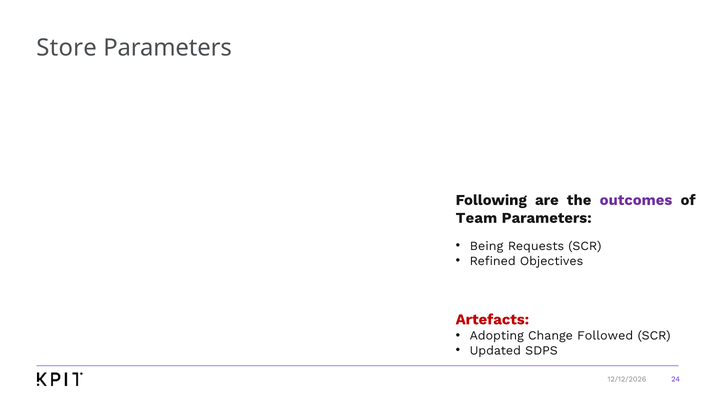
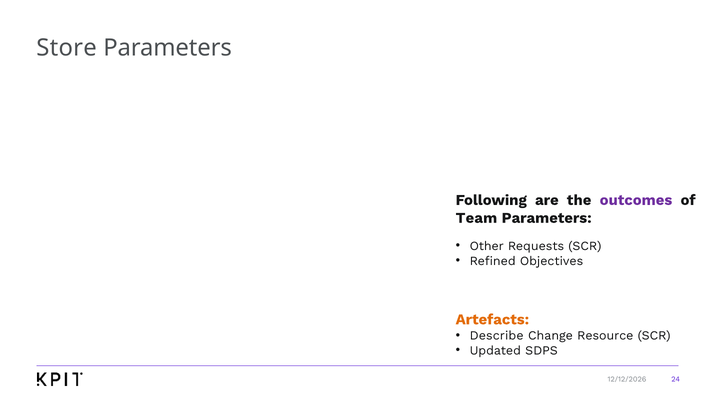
Being: Being -> Other
Artefacts colour: red -> orange
Adopting: Adopting -> Describe
Followed: Followed -> Resource
